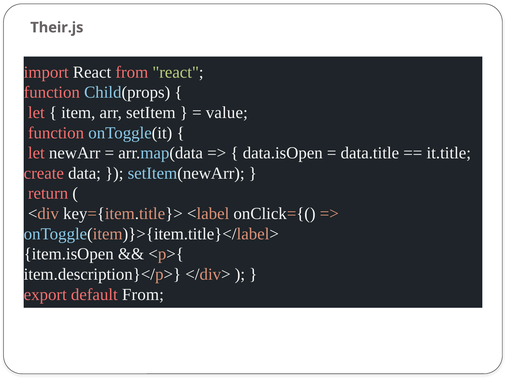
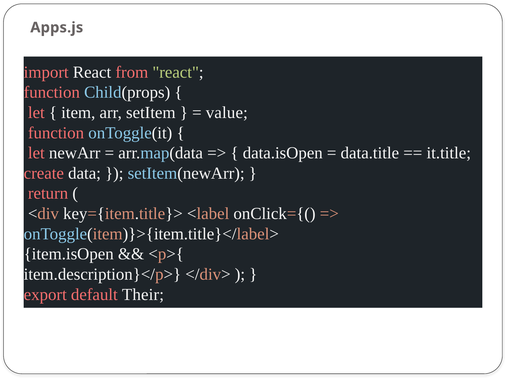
Their.js: Their.js -> Apps.js
default From: From -> Their
